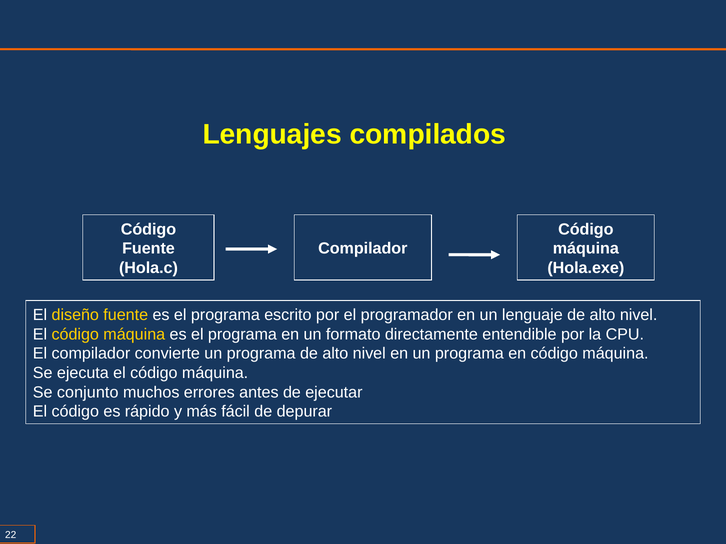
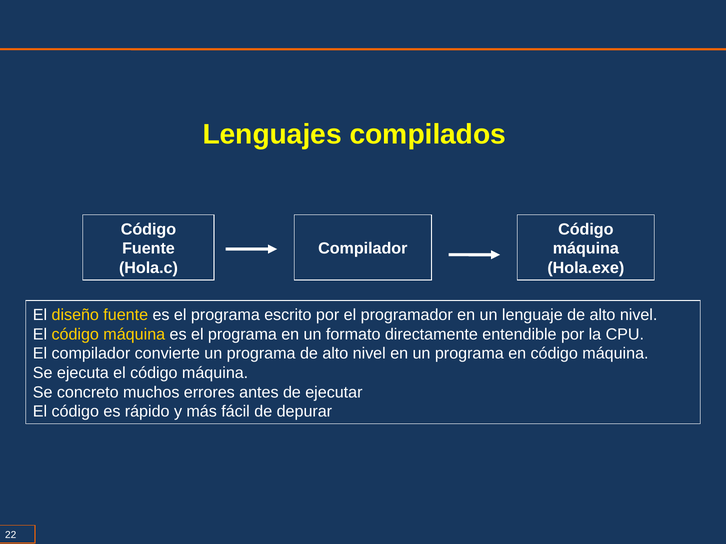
conjunto: conjunto -> concreto
